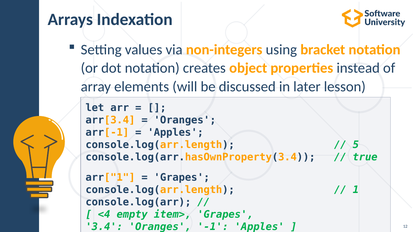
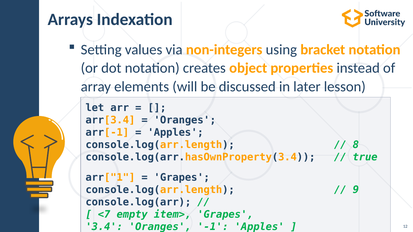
5: 5 -> 8
1: 1 -> 9
<4: <4 -> <7
